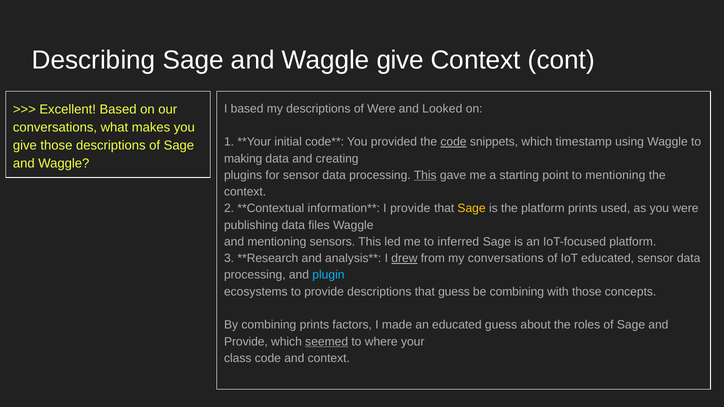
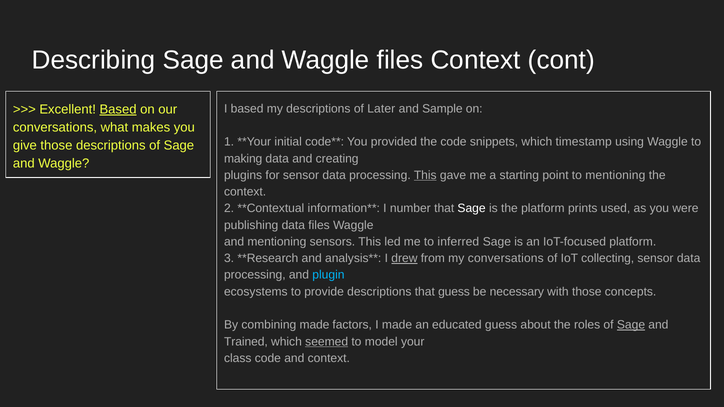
Waggle give: give -> files
of Were: Were -> Later
Looked: Looked -> Sample
Based at (118, 110) underline: none -> present
code at (453, 142) underline: present -> none
I provide: provide -> number
Sage at (472, 209) colour: yellow -> white
IoT educated: educated -> collecting
be combining: combining -> necessary
combining prints: prints -> made
Sage at (631, 325) underline: none -> present
Provide at (246, 342): Provide -> Trained
where: where -> model
